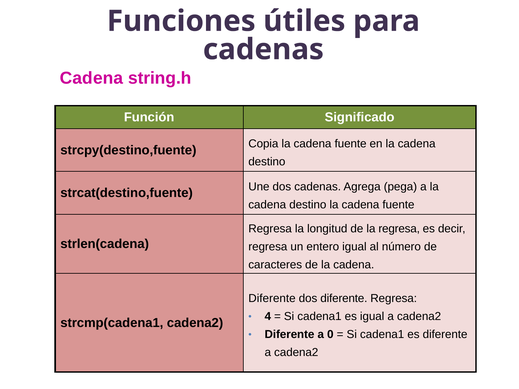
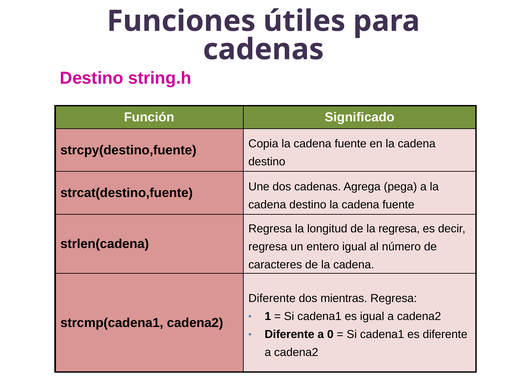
Cadena at (92, 78): Cadena -> Destino
dos diferente: diferente -> mientras
4: 4 -> 1
